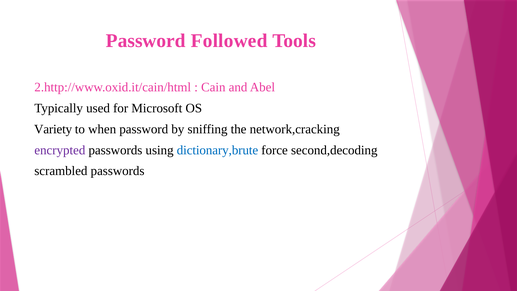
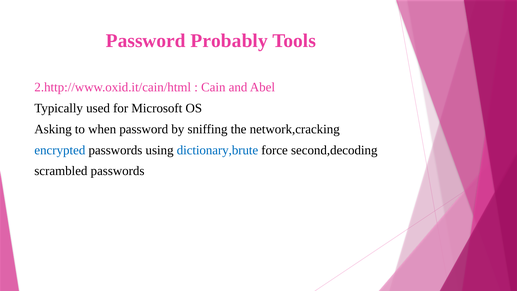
Followed: Followed -> Probably
Variety: Variety -> Asking
encrypted colour: purple -> blue
